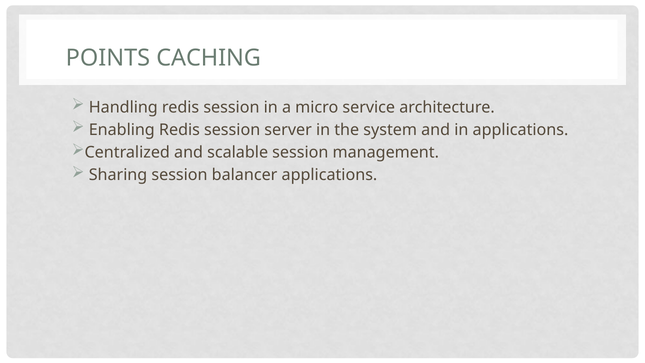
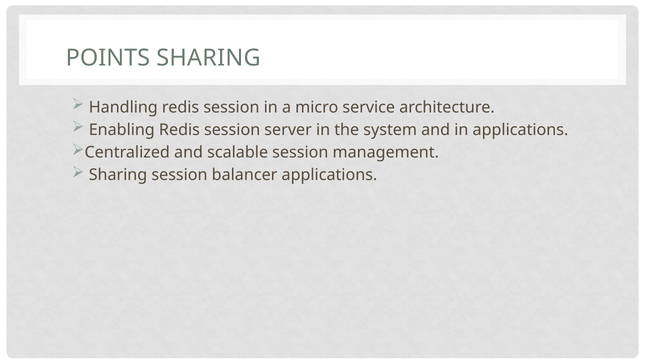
POINTS CACHING: CACHING -> SHARING
